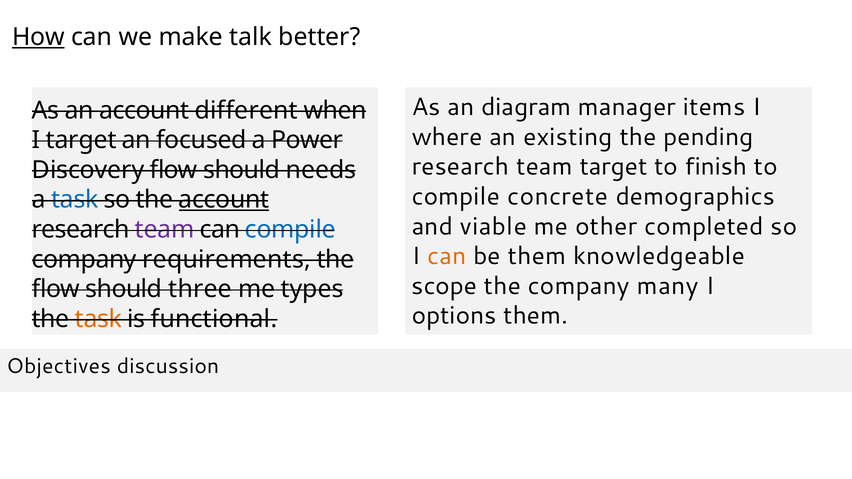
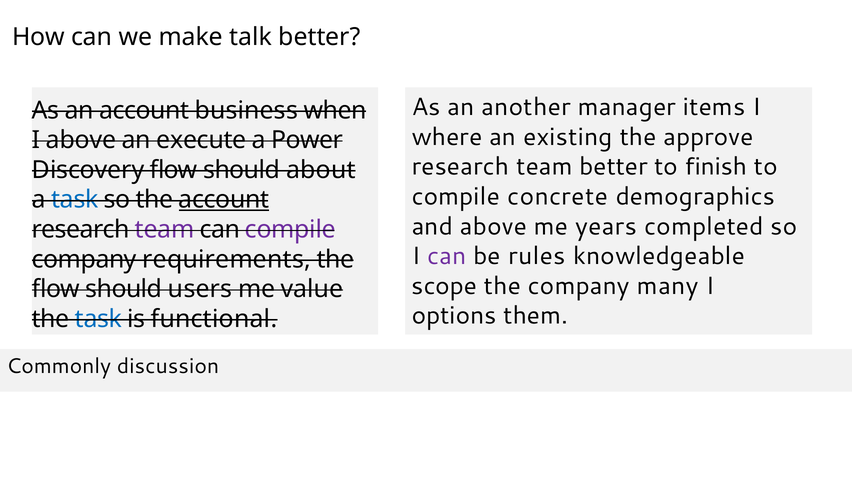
How underline: present -> none
diagram: diagram -> another
different: different -> business
pending: pending -> approve
I target: target -> above
focused: focused -> execute
team target: target -> better
needs: needs -> about
and viable: viable -> above
other: other -> years
compile at (290, 230) colour: blue -> purple
can at (447, 256) colour: orange -> purple
be them: them -> rules
three: three -> users
types: types -> value
task at (98, 319) colour: orange -> blue
Objectives: Objectives -> Commonly
